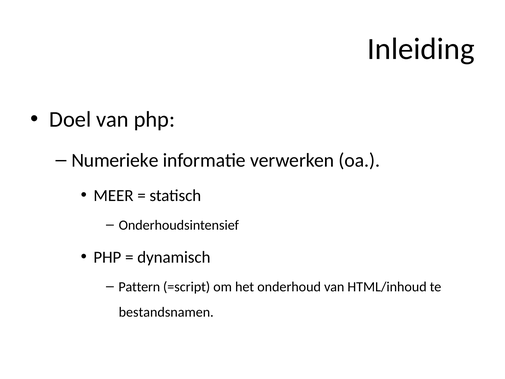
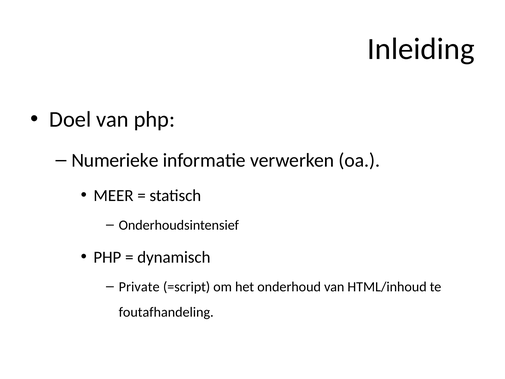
Pattern: Pattern -> Private
bestandsnamen: bestandsnamen -> foutafhandeling
